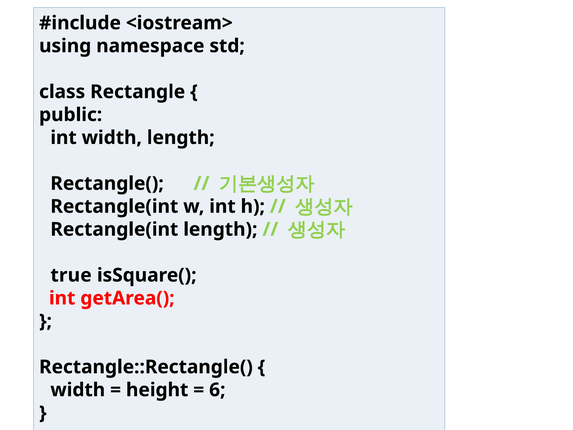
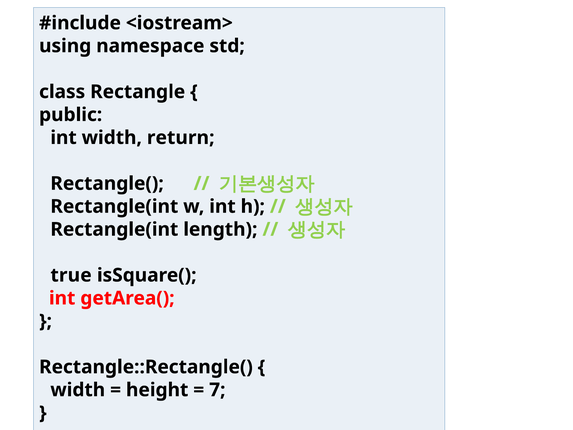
width length: length -> return
6: 6 -> 7
